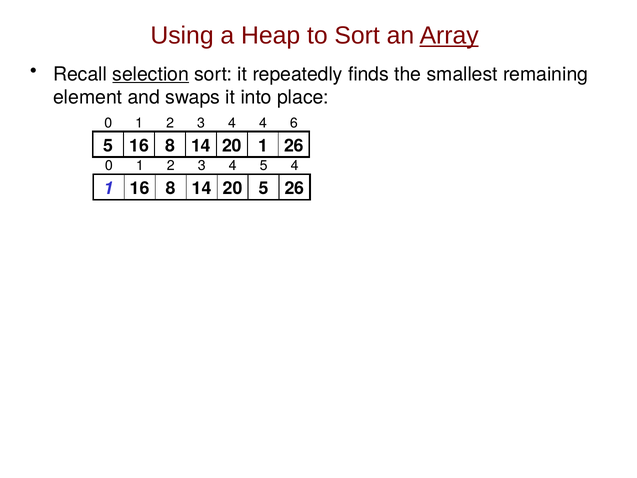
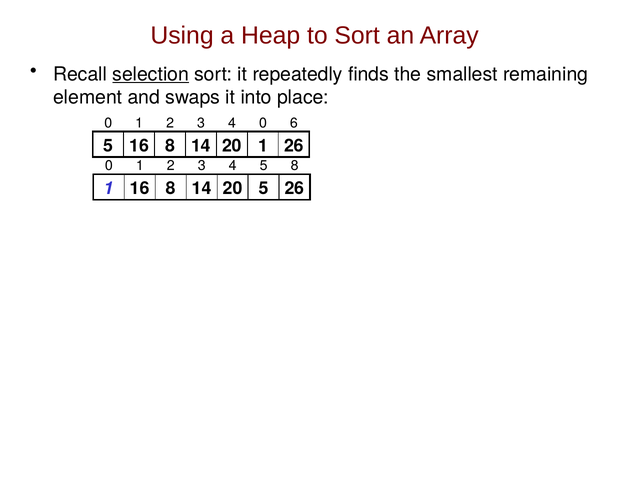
Array underline: present -> none
4 4: 4 -> 0
5 4: 4 -> 8
